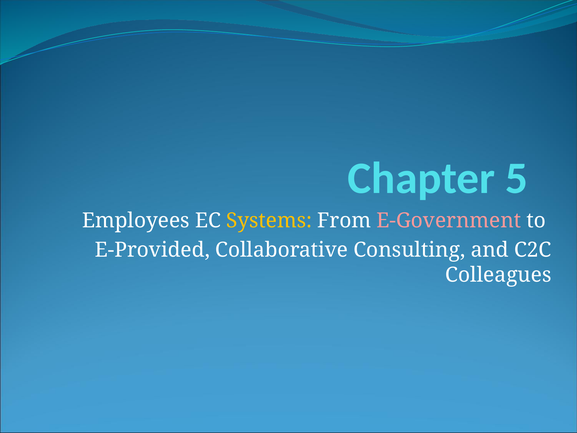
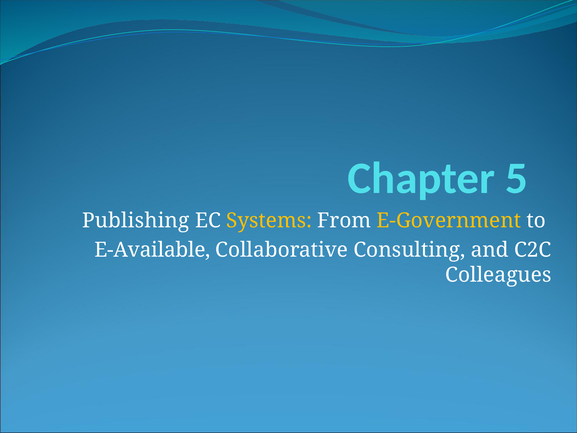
Employees: Employees -> Publishing
E-Government colour: pink -> yellow
E-Provided: E-Provided -> E-Available
